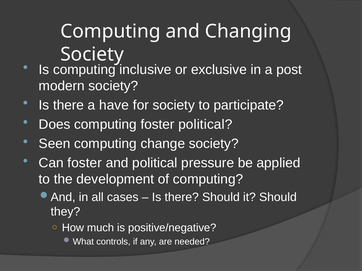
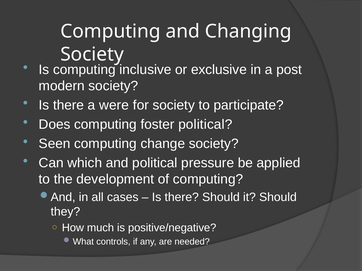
have: have -> were
Can foster: foster -> which
